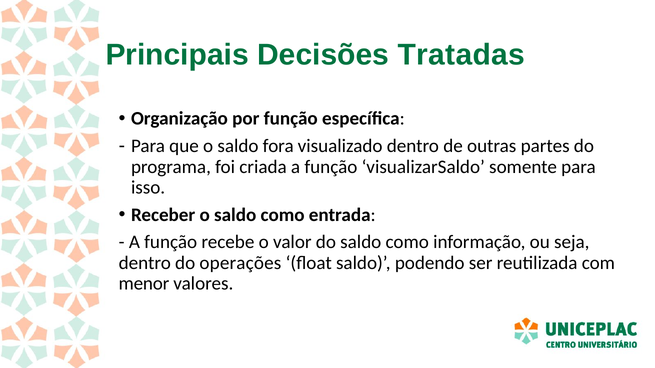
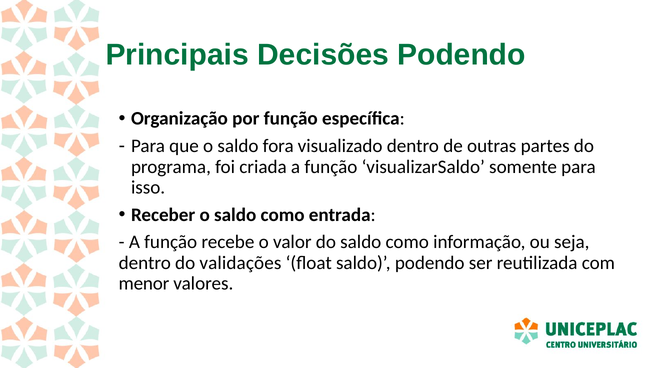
Decisões Tratadas: Tratadas -> Podendo
operações: operações -> validações
